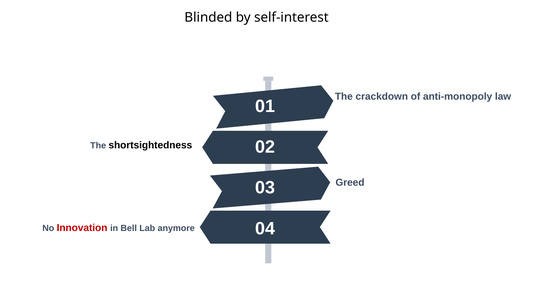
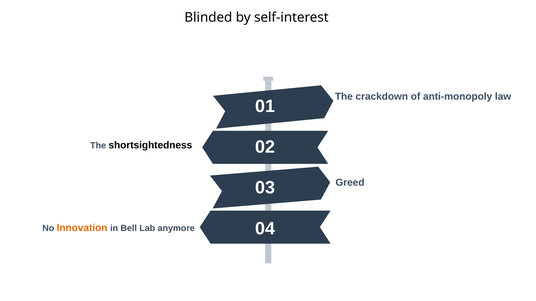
Innovation colour: red -> orange
